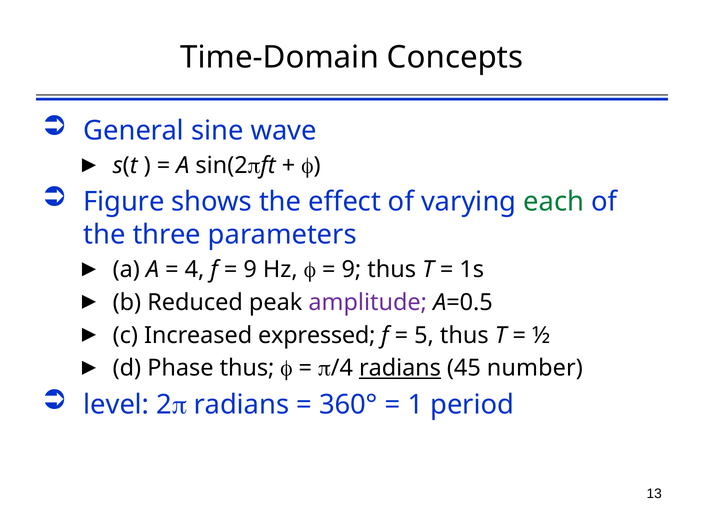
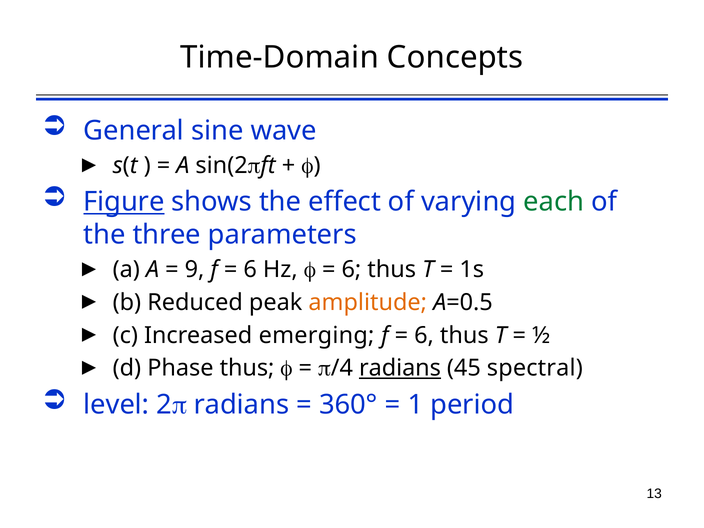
Figure underline: none -> present
4: 4 -> 9
9 at (250, 270): 9 -> 6
9 at (351, 270): 9 -> 6
amplitude colour: purple -> orange
expressed: expressed -> emerging
5 at (424, 335): 5 -> 6
number: number -> spectral
